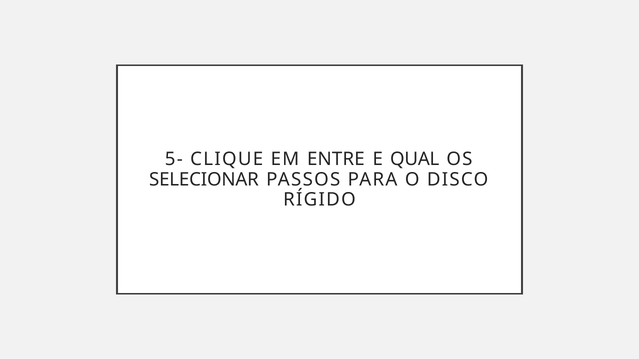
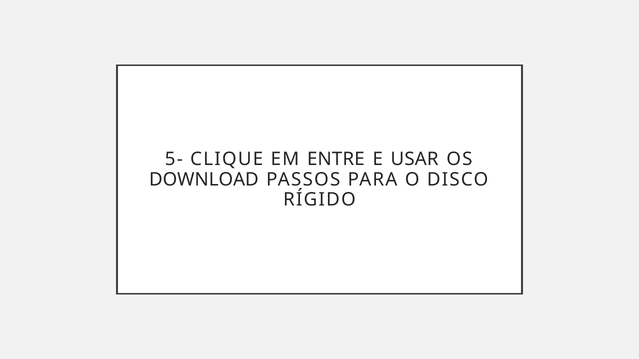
QUAL: QUAL -> USAR
SELECIONAR: SELECIONAR -> DOWNLOAD
